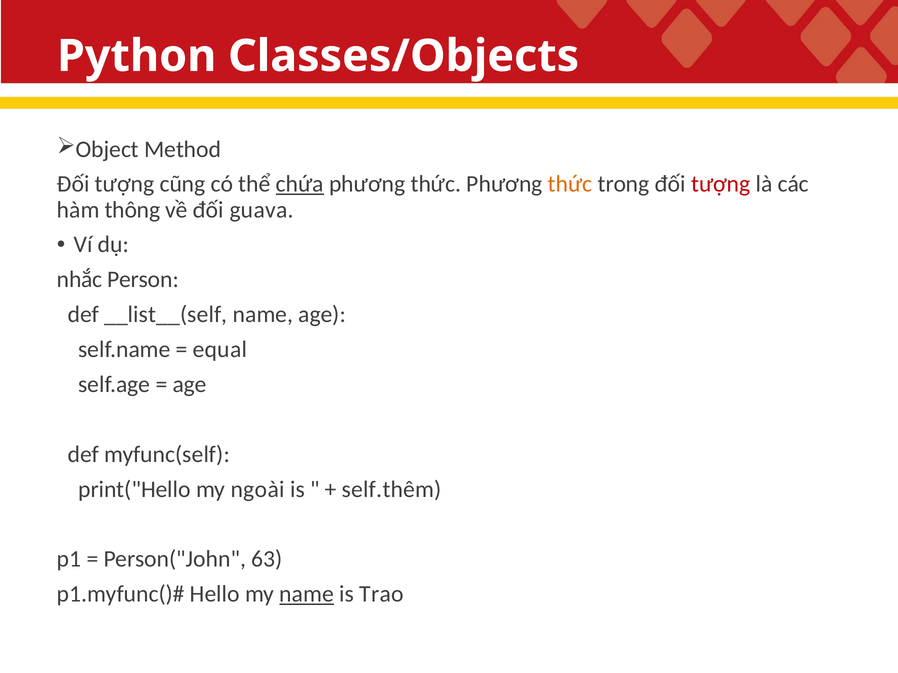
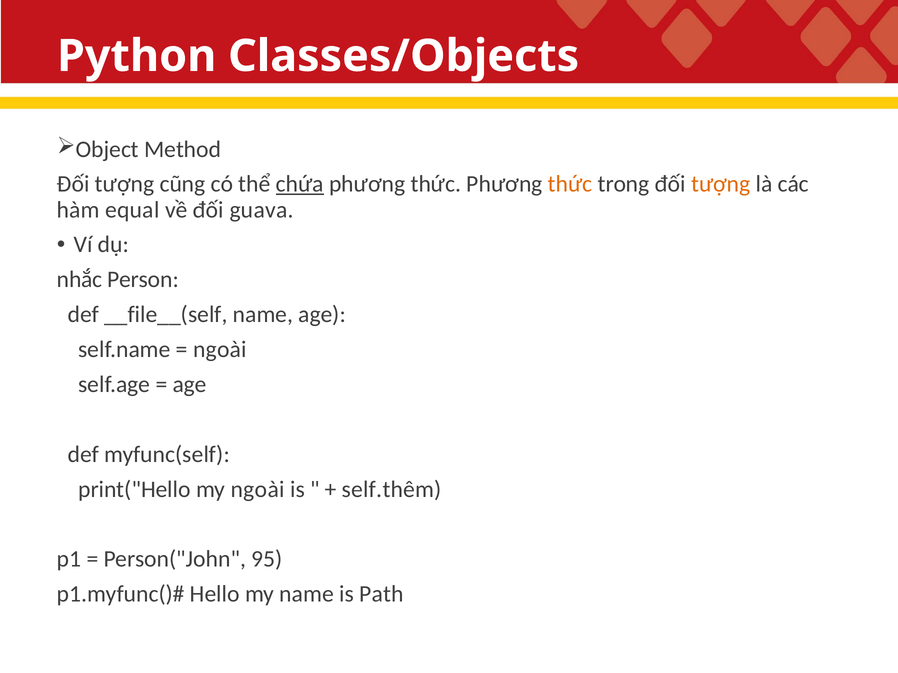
tượng at (721, 184) colour: red -> orange
thông: thông -> equal
__list__(self: __list__(self -> __file__(self
equal at (220, 350): equal -> ngoài
63: 63 -> 95
name at (307, 594) underline: present -> none
Trao: Trao -> Path
